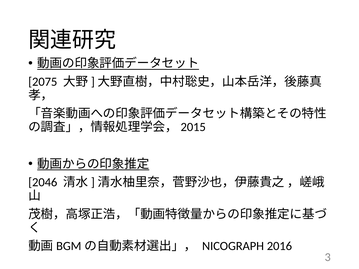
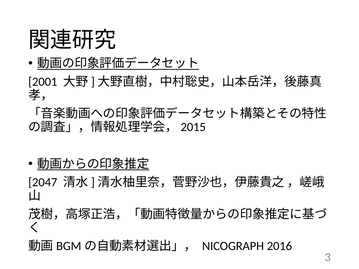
2075: 2075 -> 2001
2046: 2046 -> 2047
